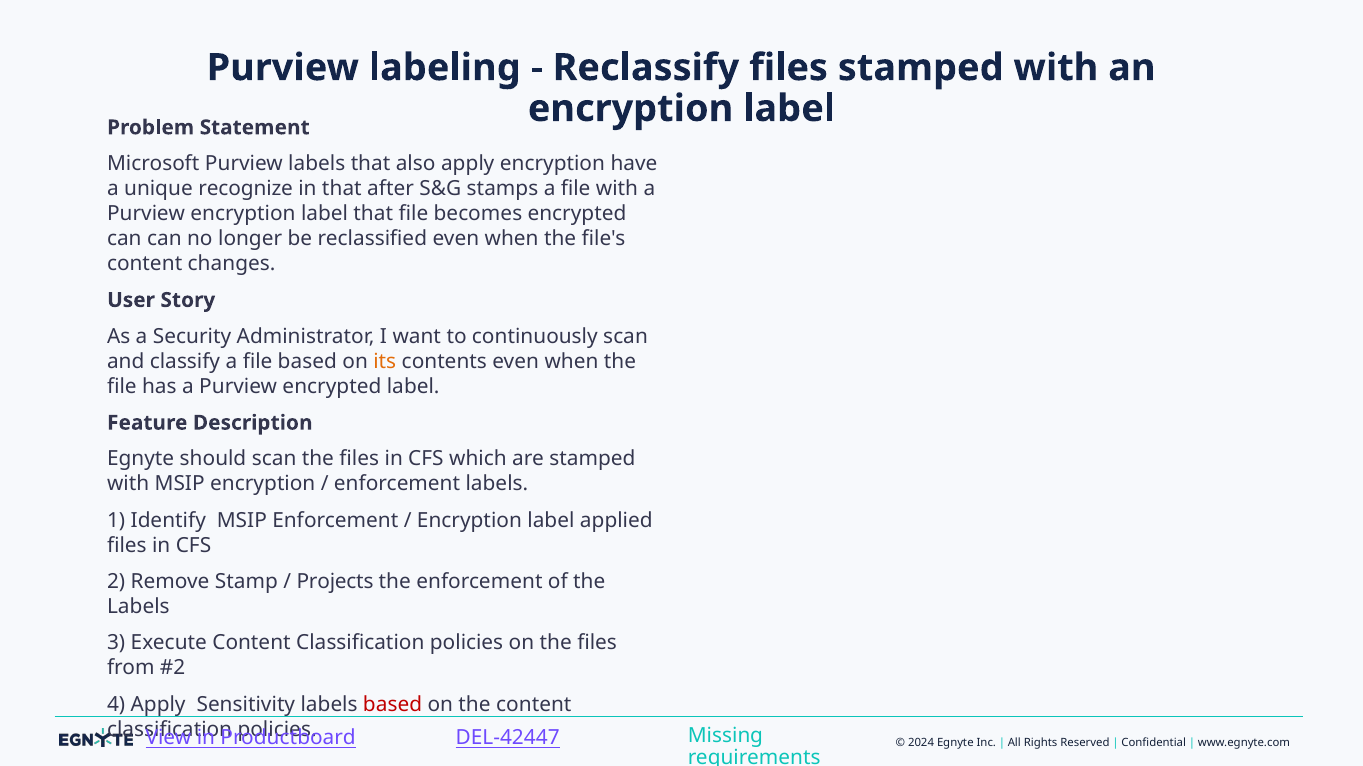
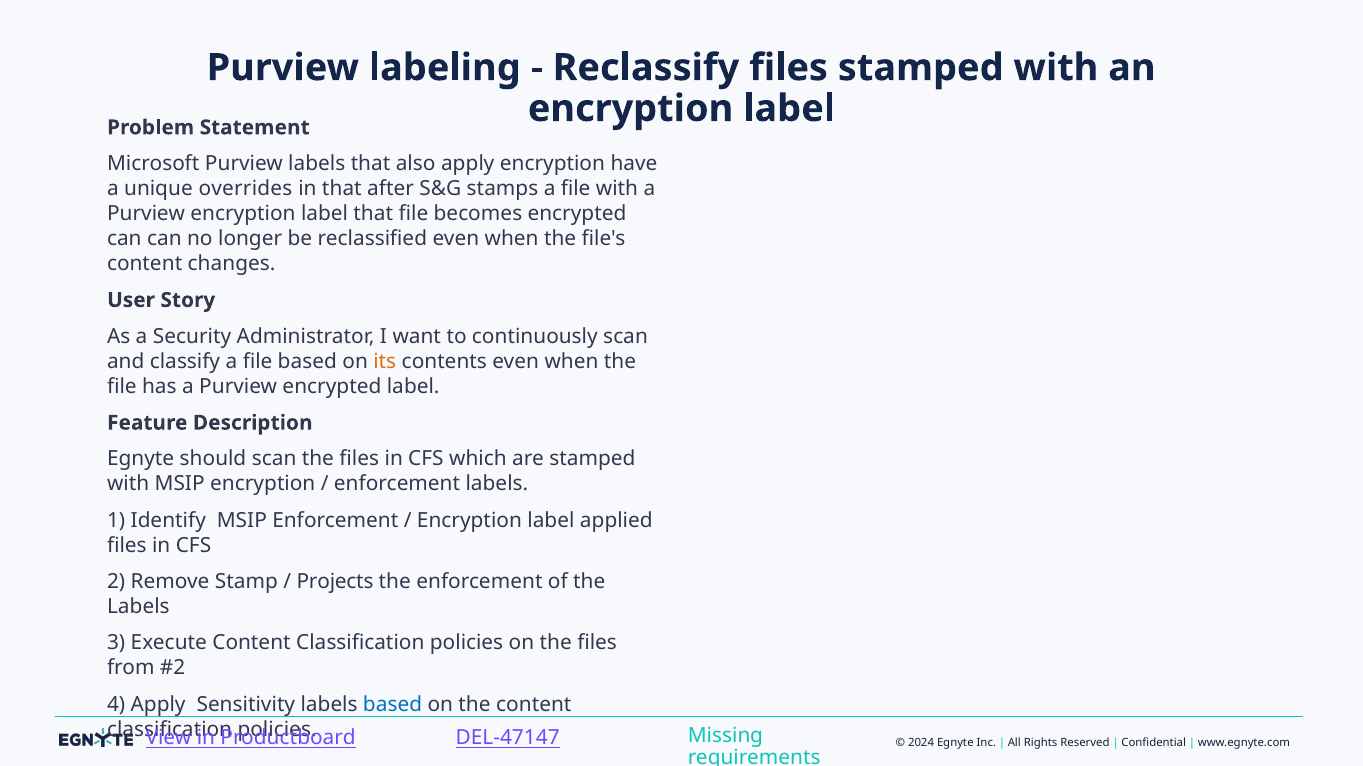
recognize: recognize -> overrides
based at (393, 705) colour: red -> blue
DEL-42447: DEL-42447 -> DEL-47147
